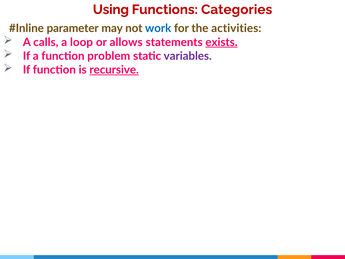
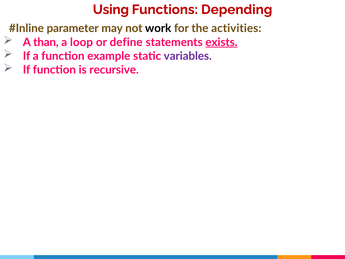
Categories: Categories -> Depending
work colour: blue -> black
calls: calls -> than
allows: allows -> define
problem: problem -> example
recursive underline: present -> none
